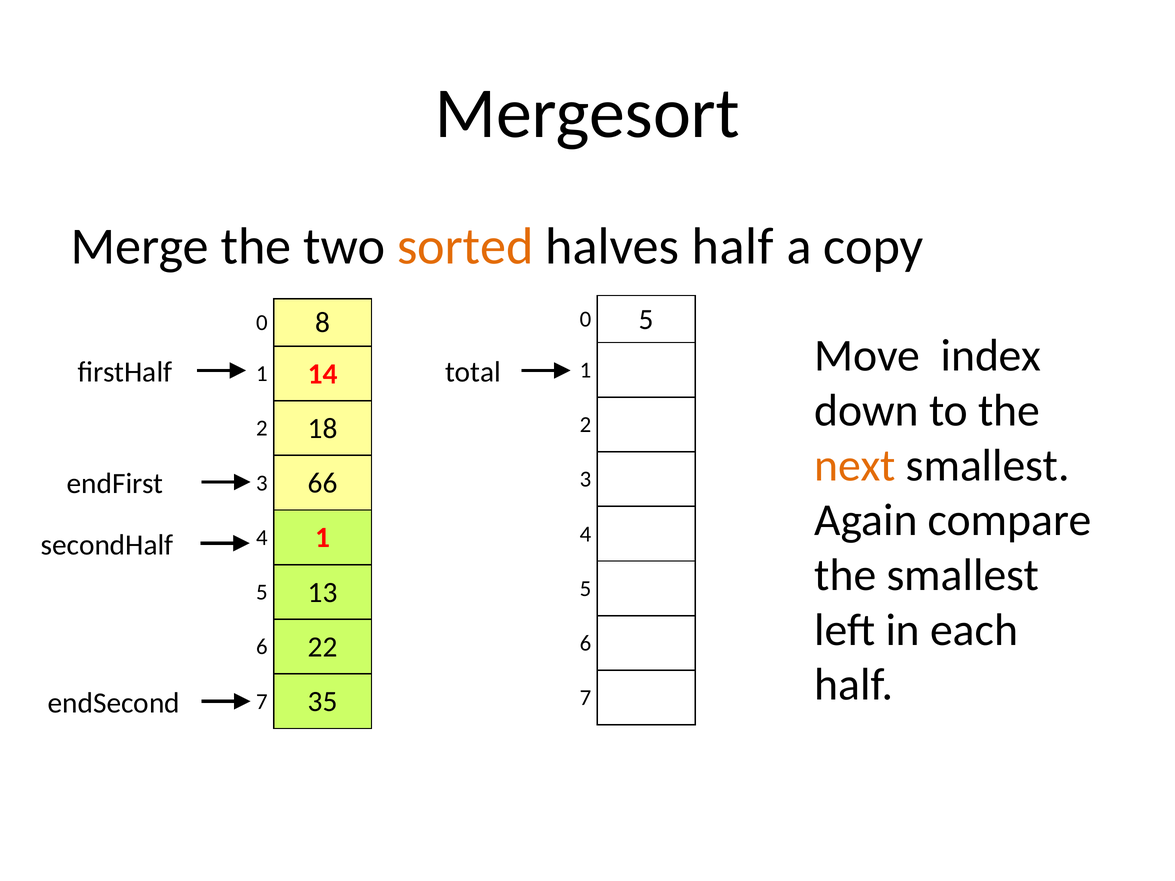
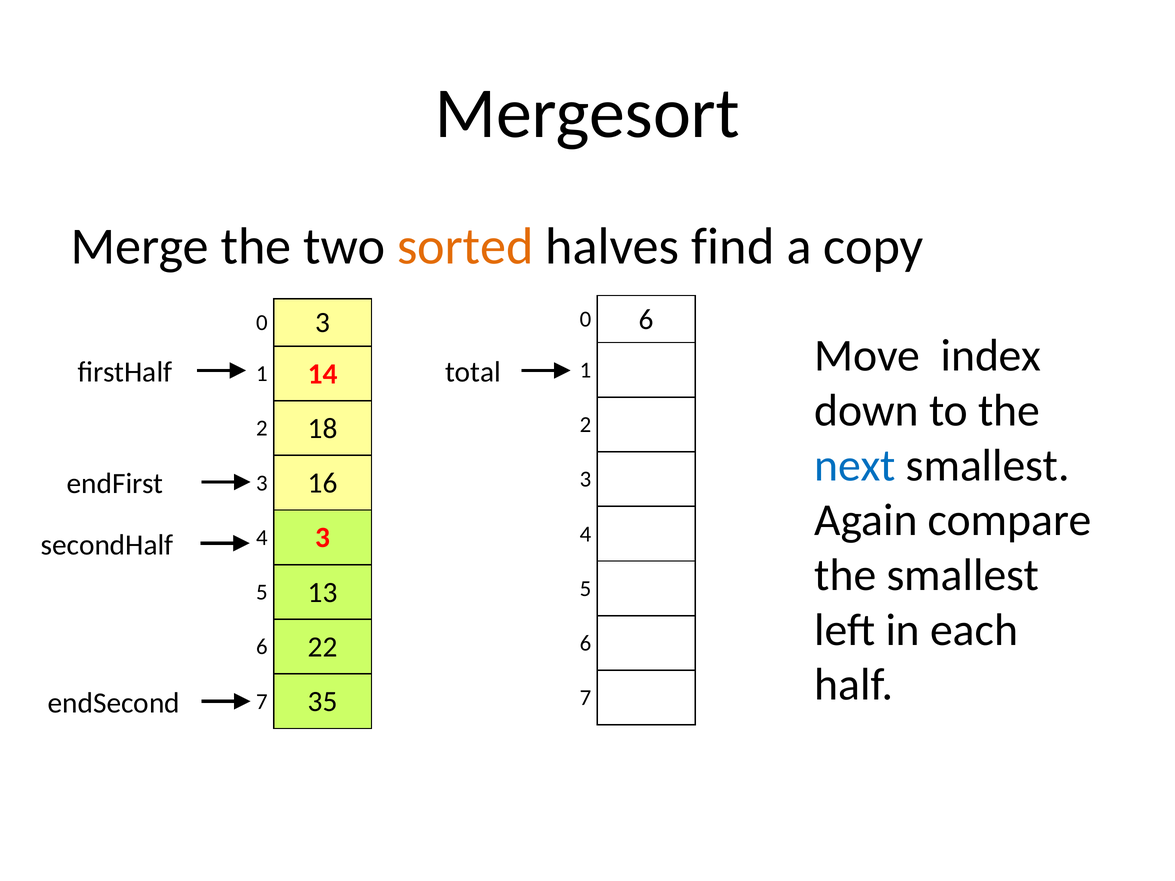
halves half: half -> find
0 5: 5 -> 6
0 8: 8 -> 3
next colour: orange -> blue
66: 66 -> 16
4 1: 1 -> 3
